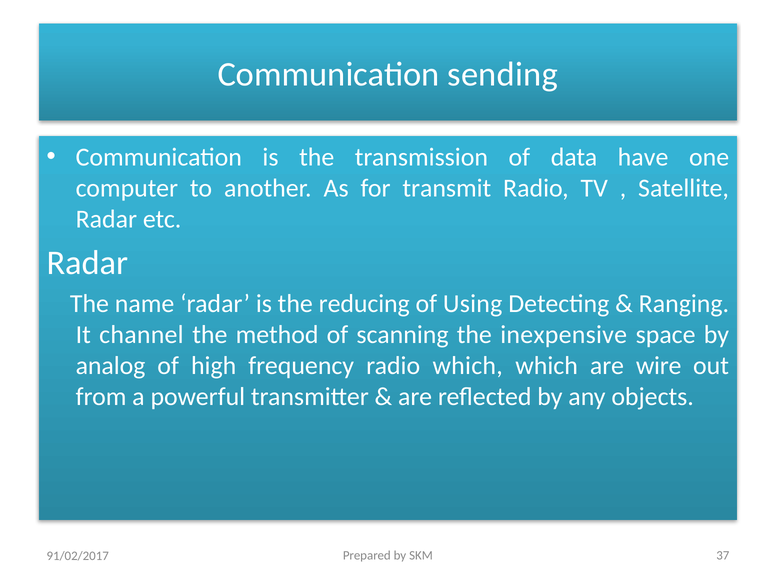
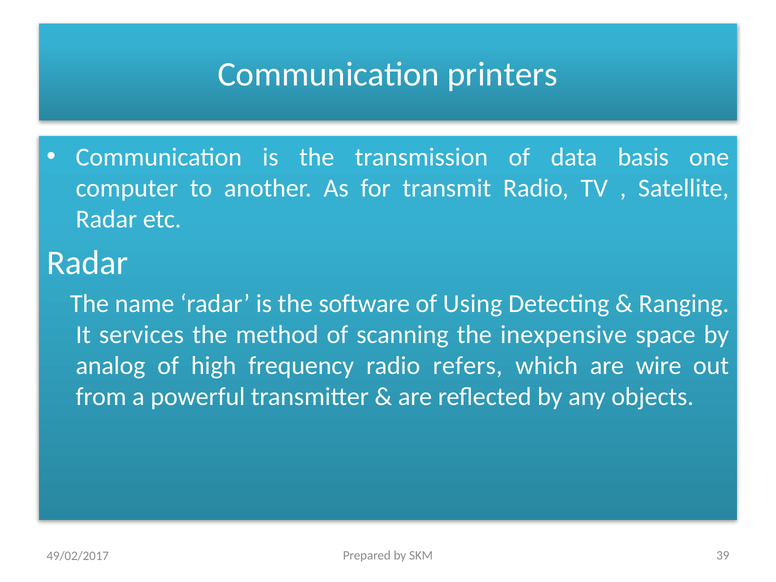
sending: sending -> printers
have: have -> basis
reducing: reducing -> software
channel: channel -> services
radio which: which -> refers
37: 37 -> 39
91/02/2017: 91/02/2017 -> 49/02/2017
